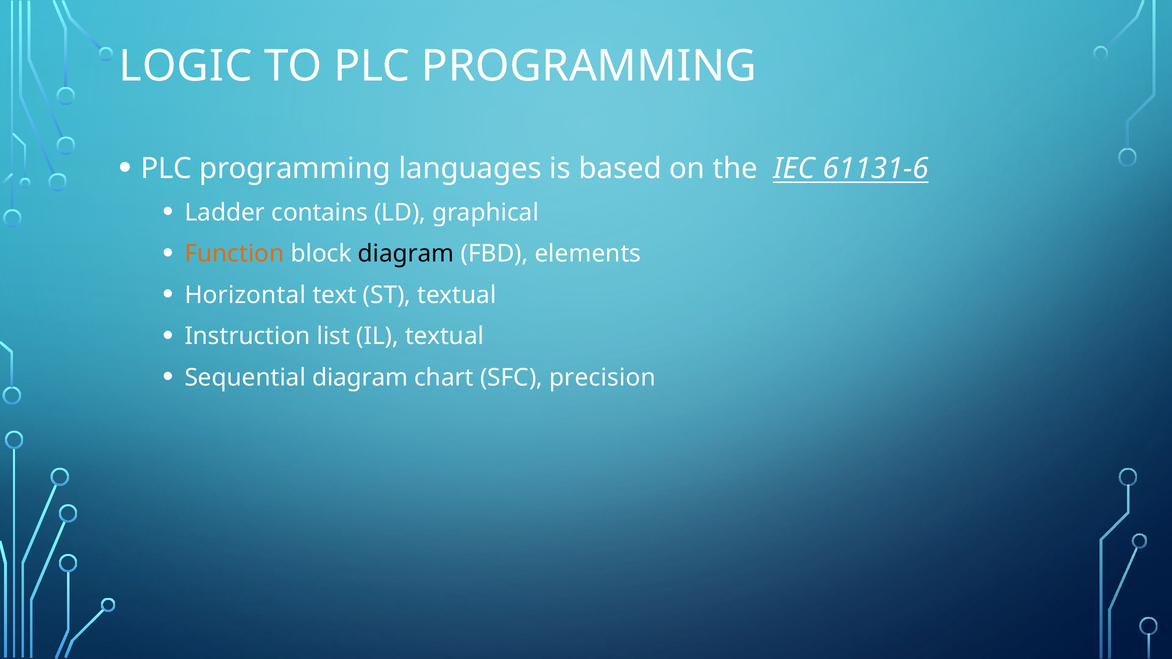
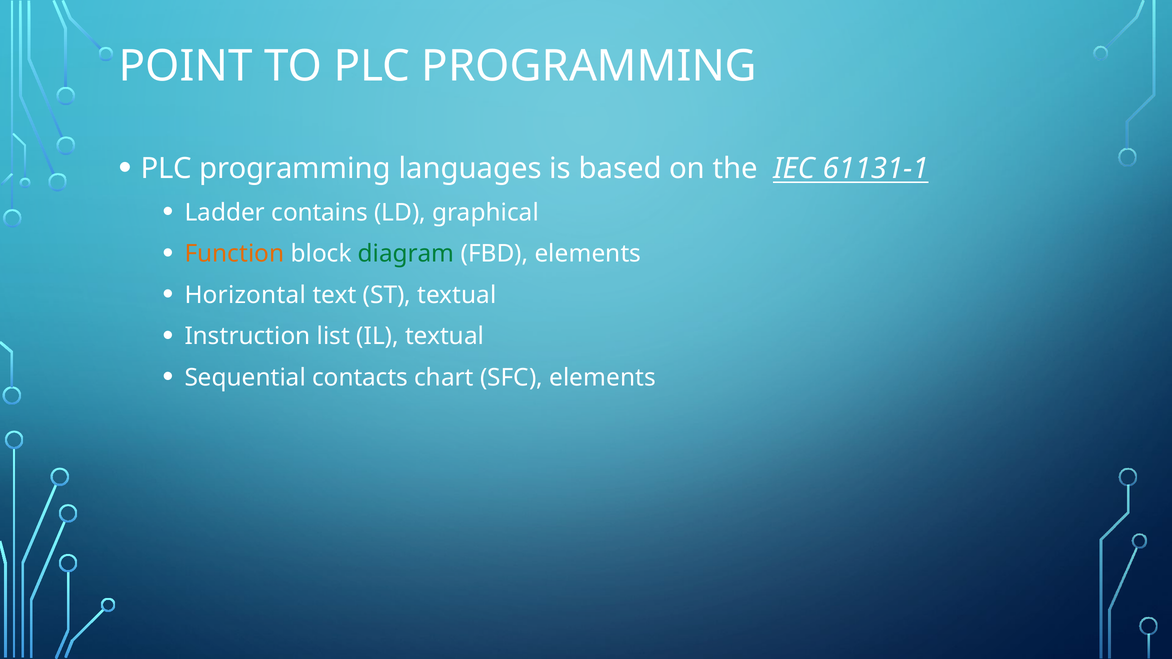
LOGIC: LOGIC -> POINT
61131-6: 61131-6 -> 61131-1
diagram at (406, 254) colour: black -> green
Sequential diagram: diagram -> contacts
SFC precision: precision -> elements
